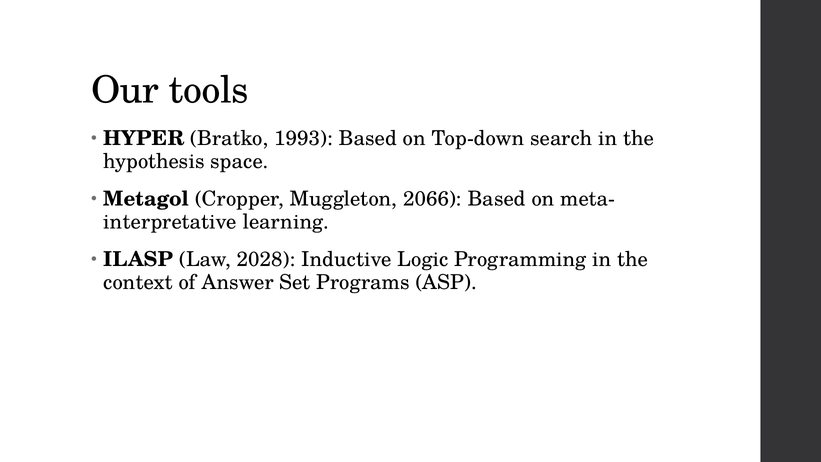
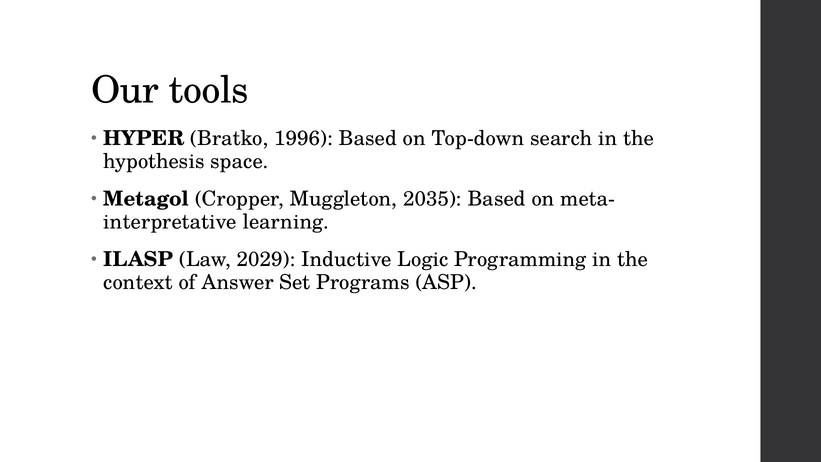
1993: 1993 -> 1996
2066: 2066 -> 2035
2028: 2028 -> 2029
